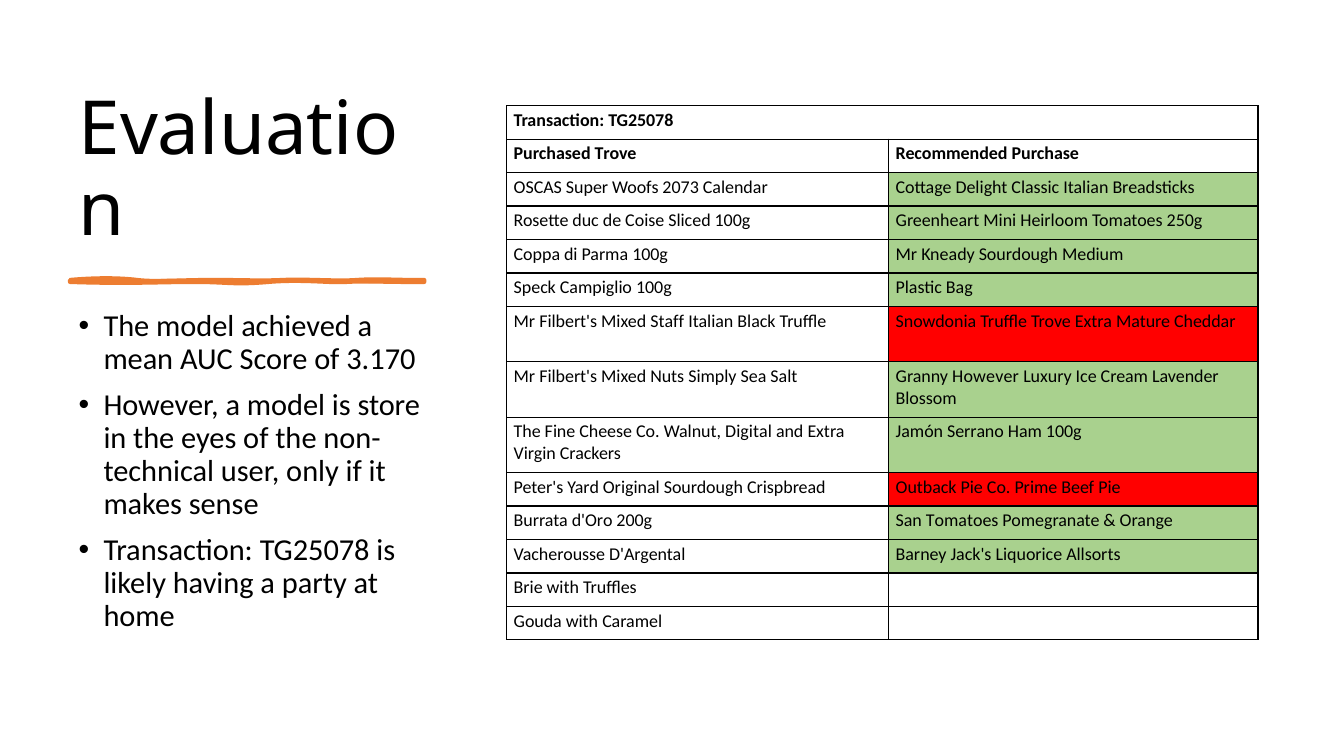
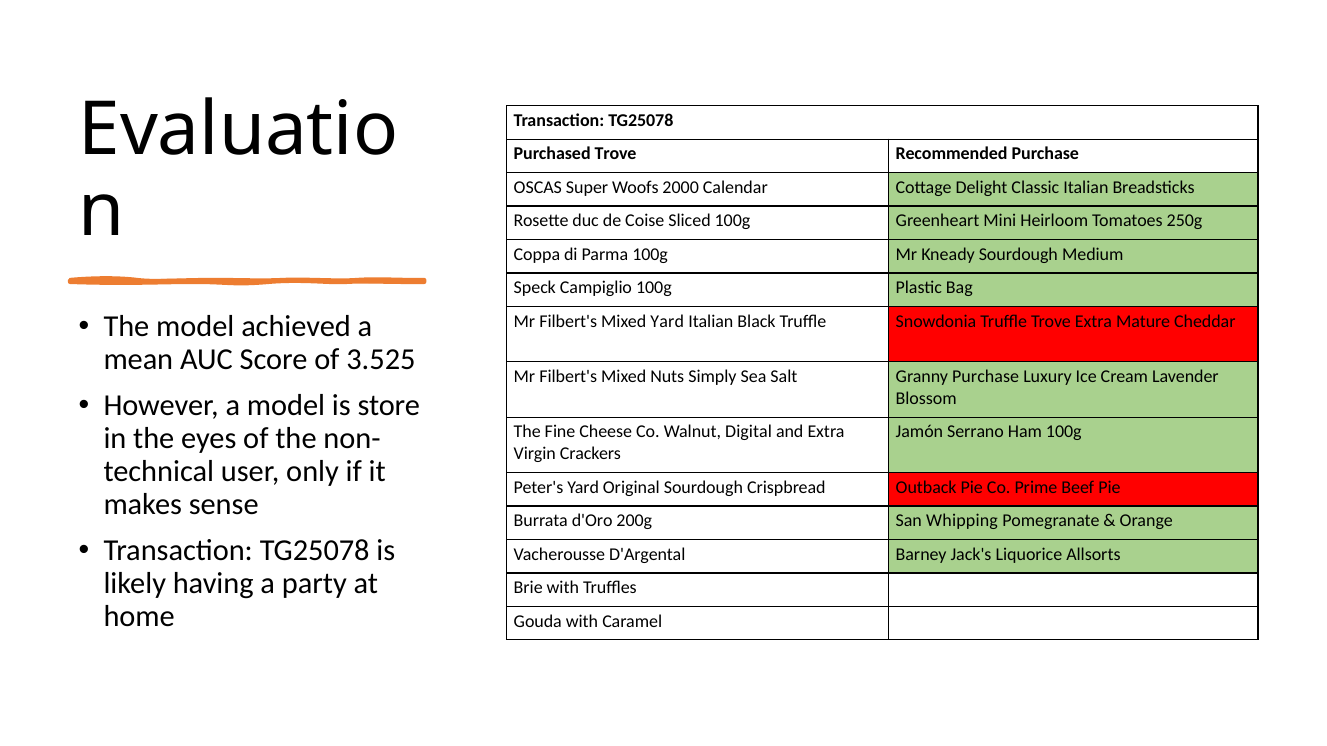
2073: 2073 -> 2000
Mixed Staff: Staff -> Yard
3.170: 3.170 -> 3.525
Granny However: However -> Purchase
San Tomatoes: Tomatoes -> Whipping
